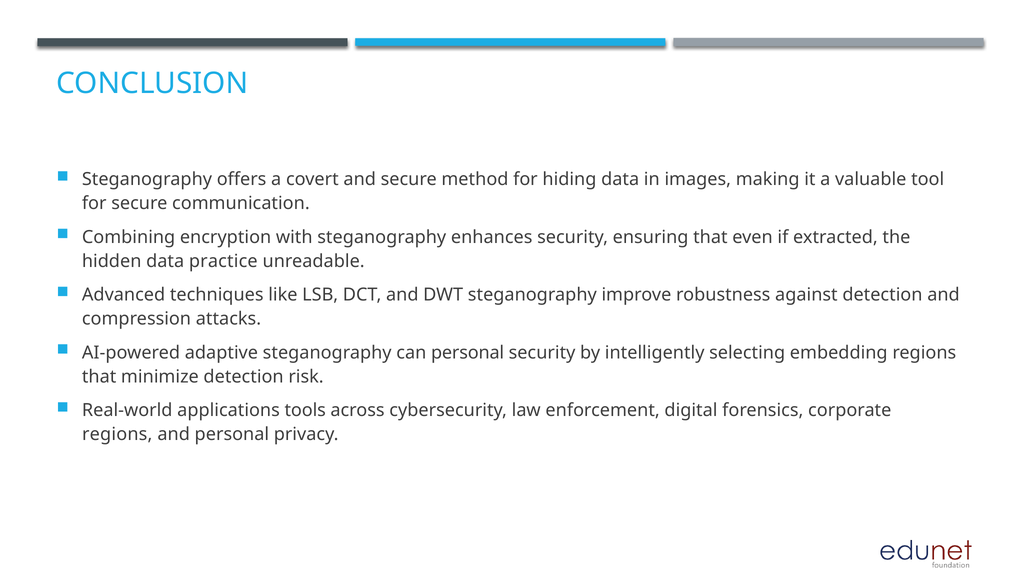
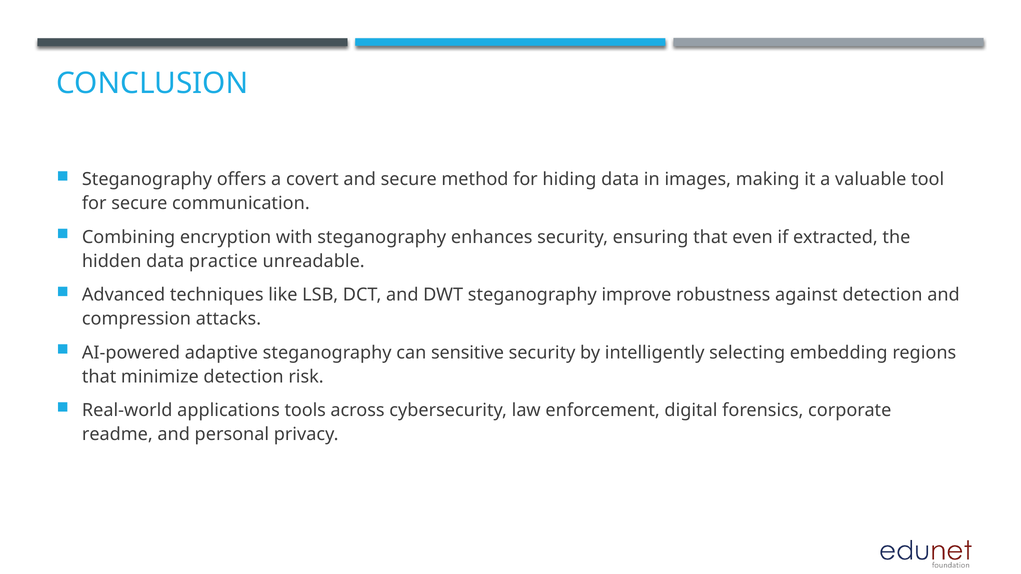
can personal: personal -> sensitive
regions at (117, 435): regions -> readme
